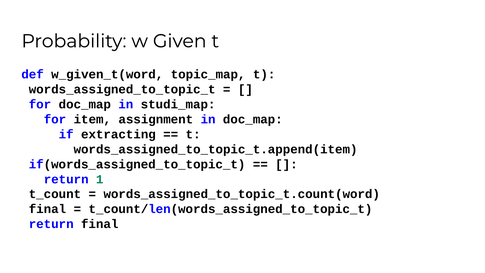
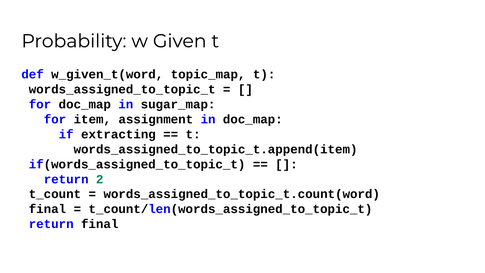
studi_map: studi_map -> sugar_map
1: 1 -> 2
